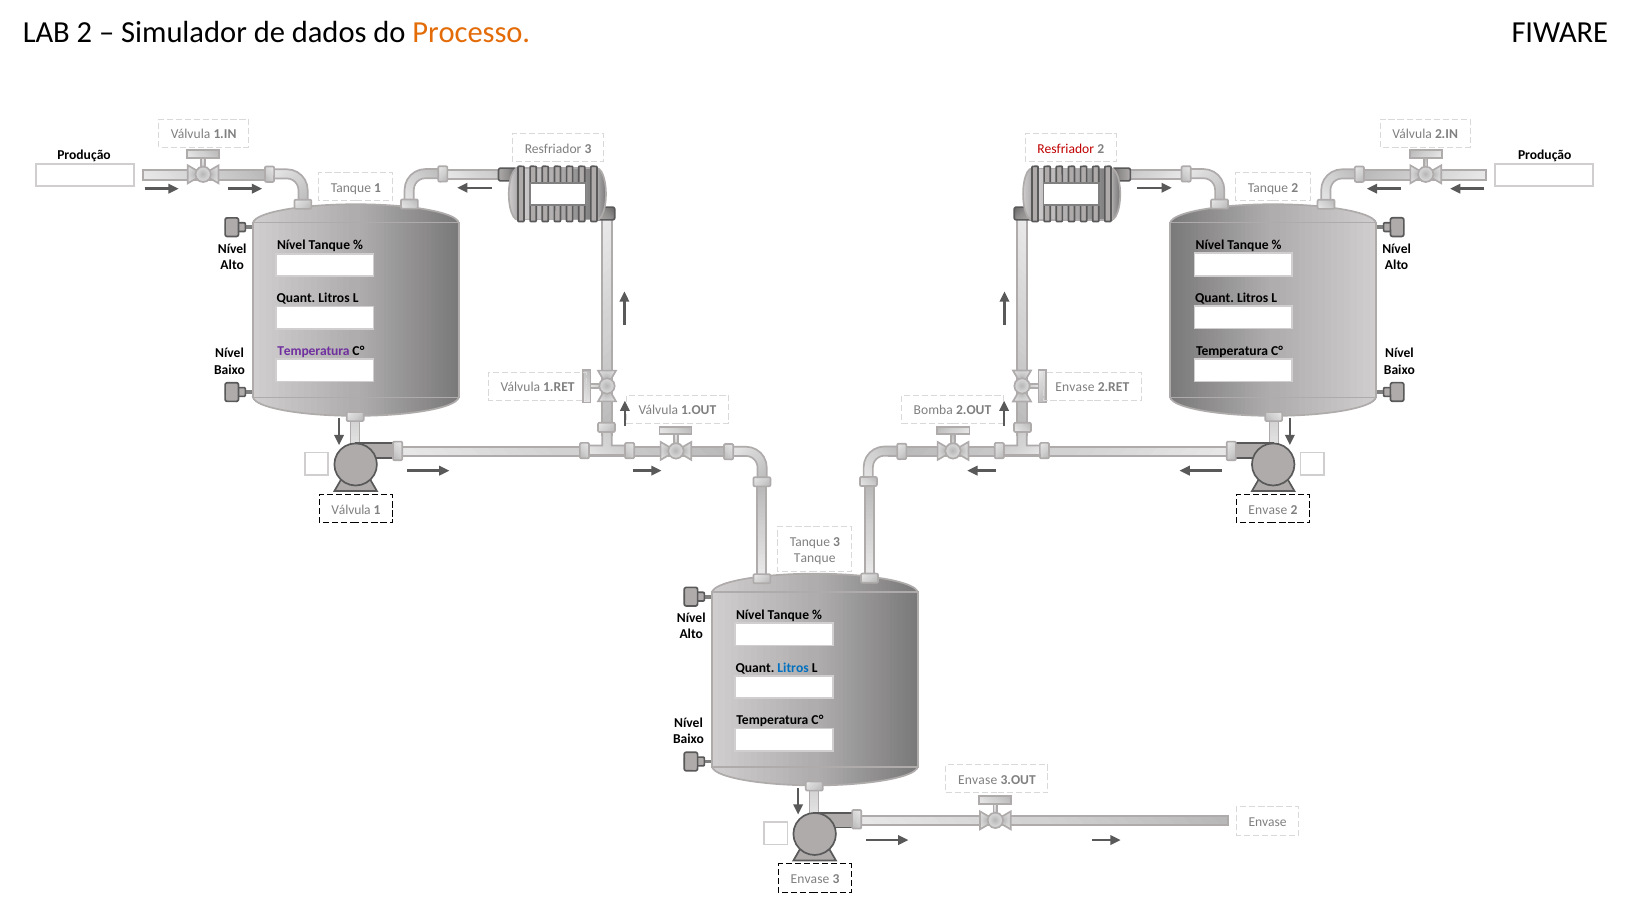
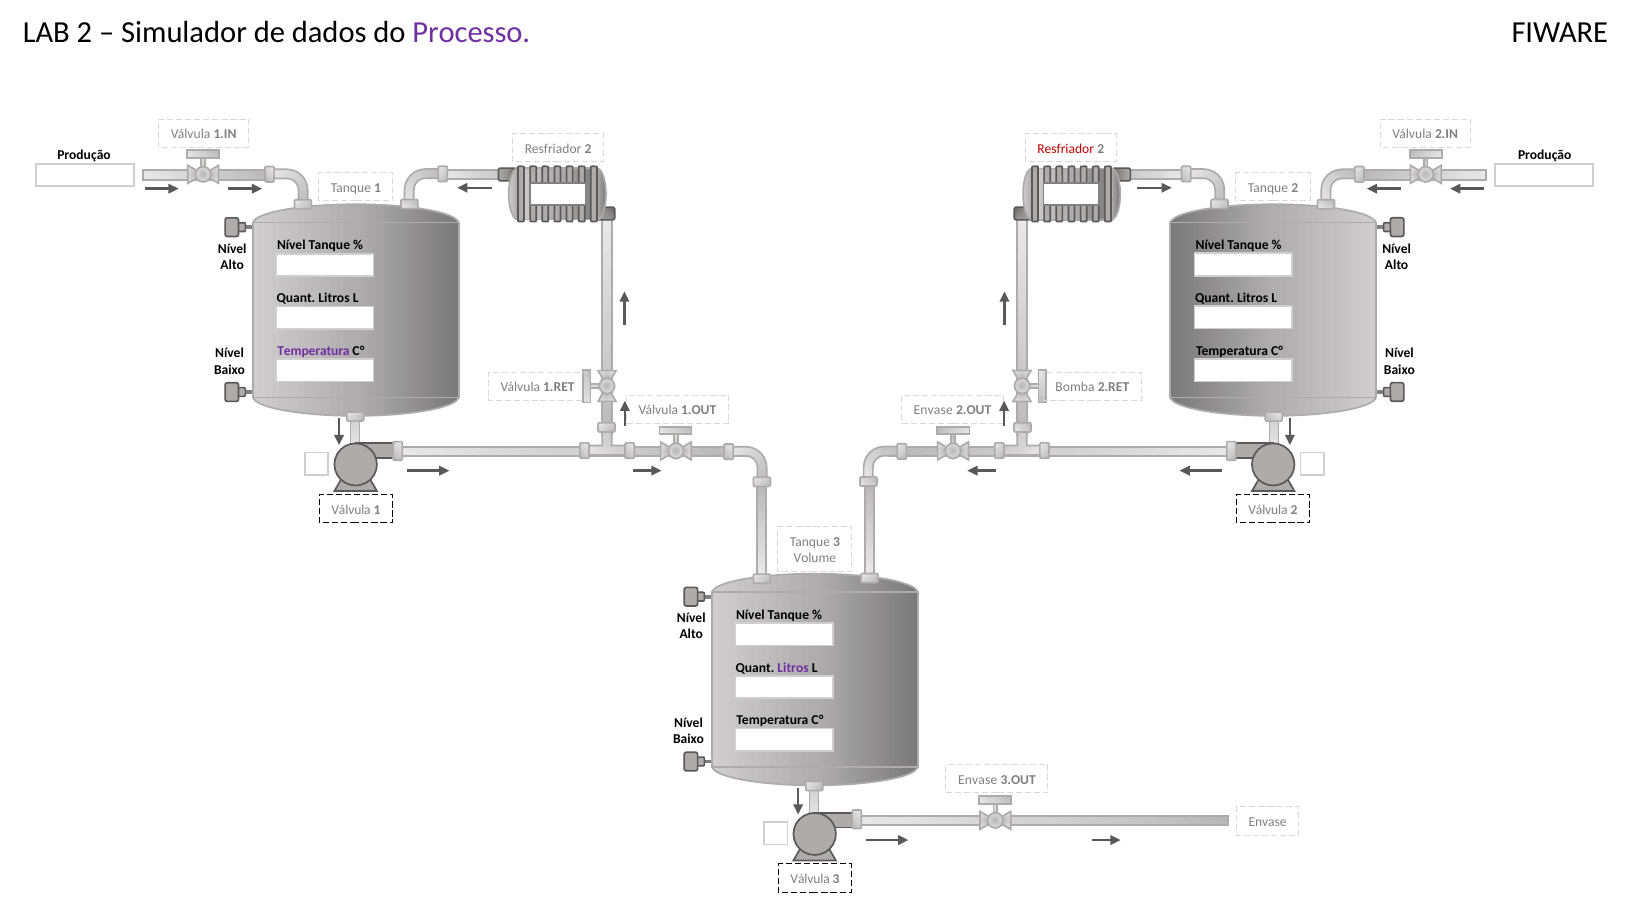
Processo colour: orange -> purple
3 at (588, 149): 3 -> 2
Envase at (1075, 387): Envase -> Bomba
Bomba at (933, 410): Bomba -> Envase
Envase at (1268, 509): Envase -> Válvula
Tanque at (815, 558): Tanque -> Volume
Litros at (793, 667) colour: blue -> purple
Envase at (810, 878): Envase -> Válvula
